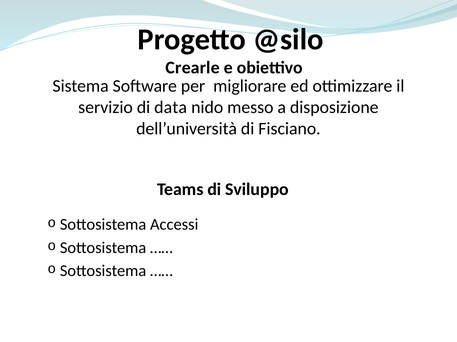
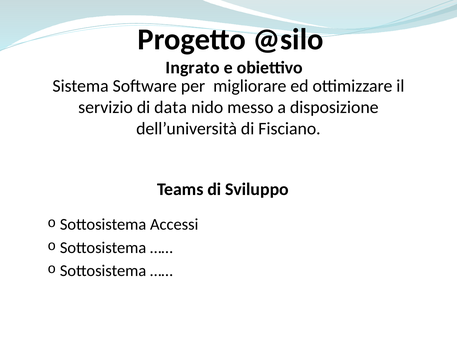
Crearle: Crearle -> Ingrato
